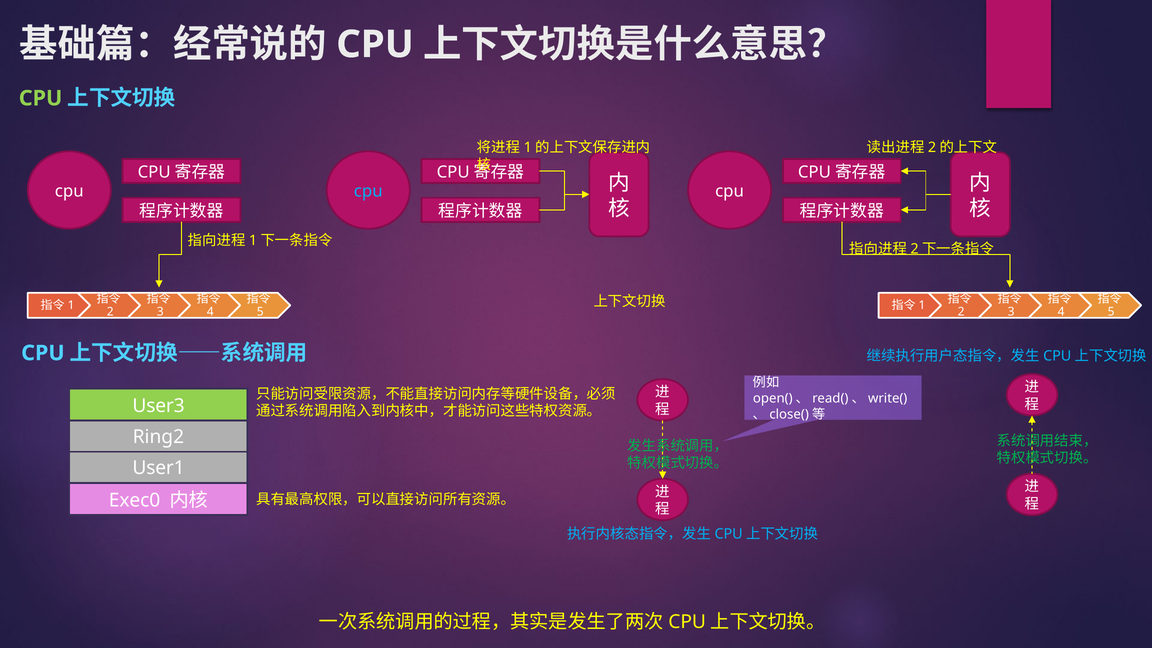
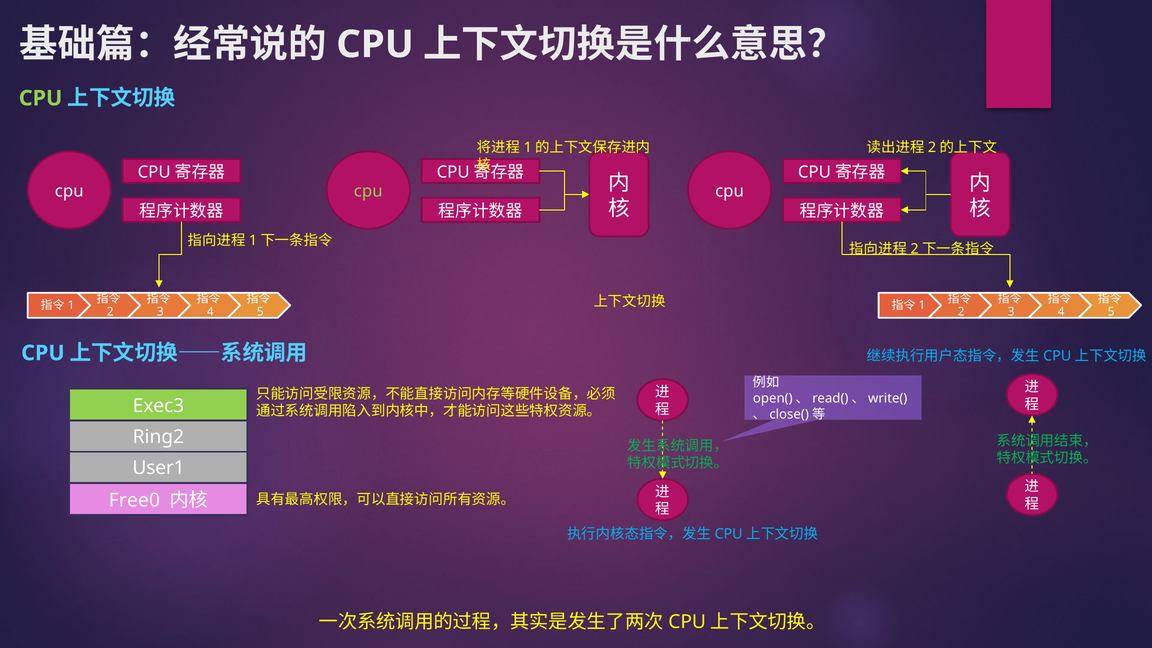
cpu at (368, 191) colour: light blue -> light green
User3: User3 -> Exec3
Exec0: Exec0 -> Free0
